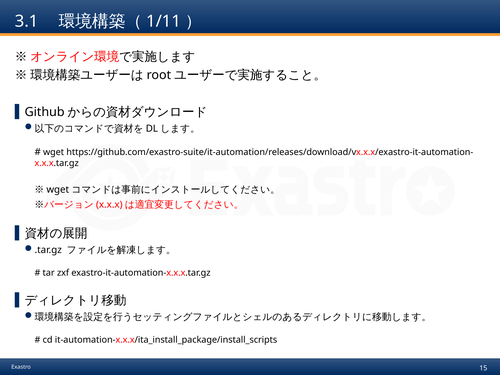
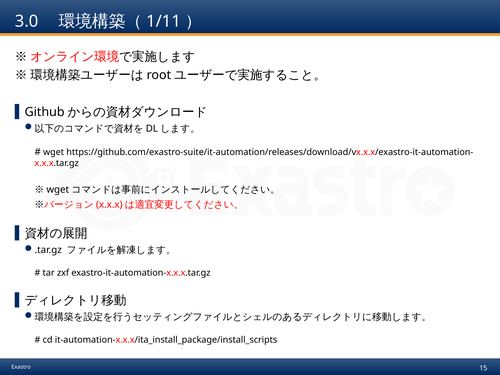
3.1: 3.1 -> 3.0
